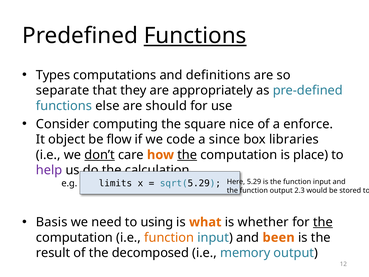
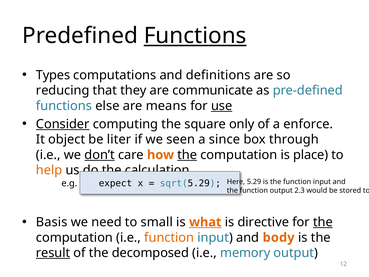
separate: separate -> reducing
appropriately: appropriately -> communicate
should: should -> means
use underline: none -> present
Consider underline: none -> present
nice: nice -> only
flow: flow -> liter
code: code -> seen
libraries: libraries -> through
help colour: purple -> orange
limits: limits -> expect
using: using -> small
what underline: none -> present
whether: whether -> directive
been: been -> body
result underline: none -> present
